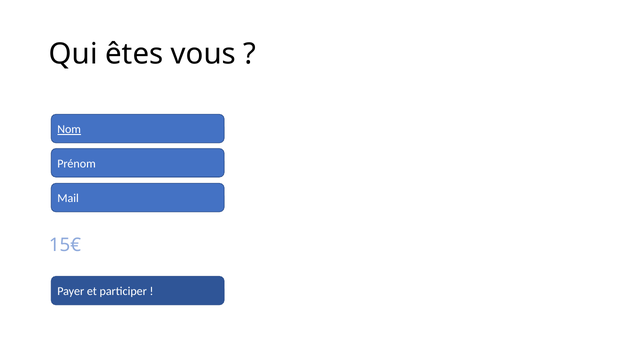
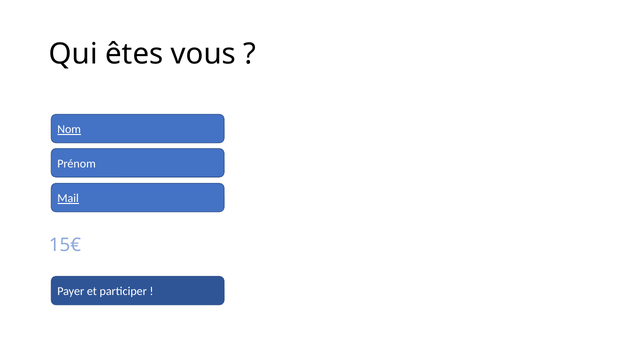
Mail underline: none -> present
